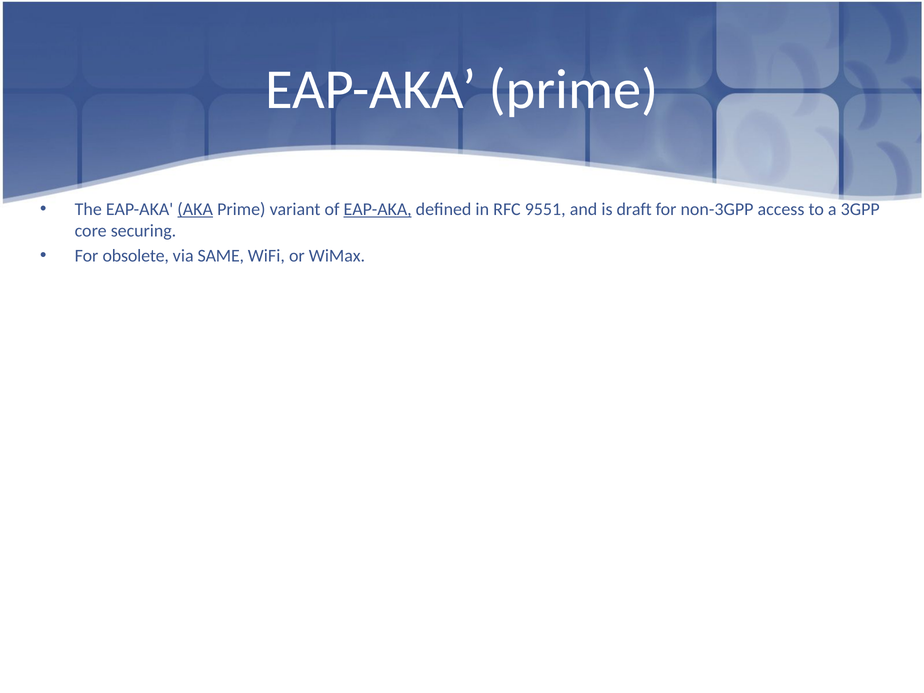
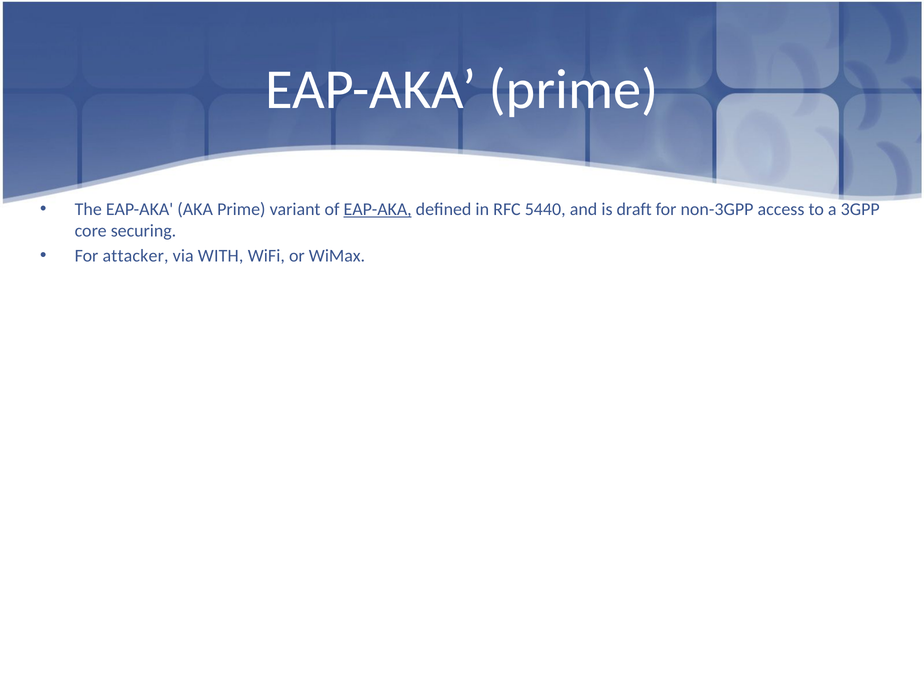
AKA underline: present -> none
9551: 9551 -> 5440
obsolete: obsolete -> attacker
SAME: SAME -> WITH
